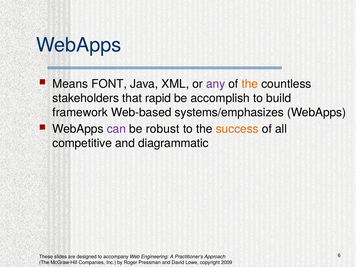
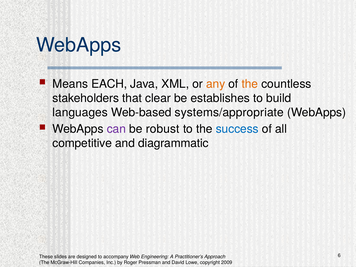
FONT: FONT -> EACH
any colour: purple -> orange
rapid: rapid -> clear
accomplish: accomplish -> establishes
framework: framework -> languages
systems/emphasizes: systems/emphasizes -> systems/appropriate
success colour: orange -> blue
